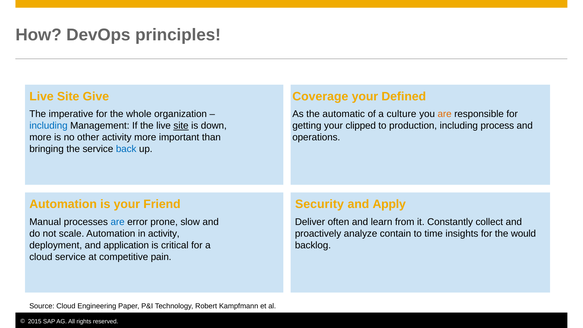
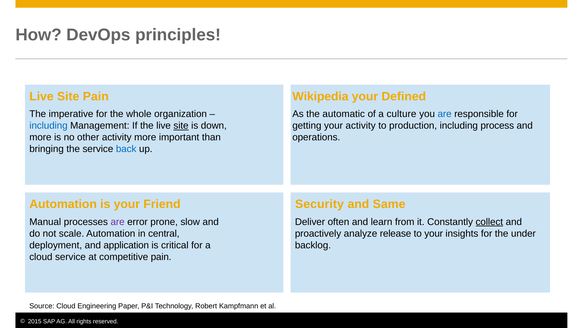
Site Give: Give -> Pain
Coverage: Coverage -> Wikipedia
are at (445, 114) colour: orange -> blue
your clipped: clipped -> activity
Apply: Apply -> Same
are at (118, 222) colour: blue -> purple
collect underline: none -> present
in activity: activity -> central
contain: contain -> release
to time: time -> your
would: would -> under
